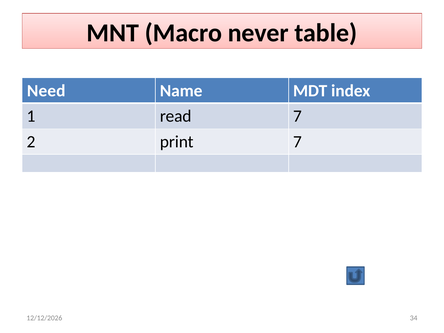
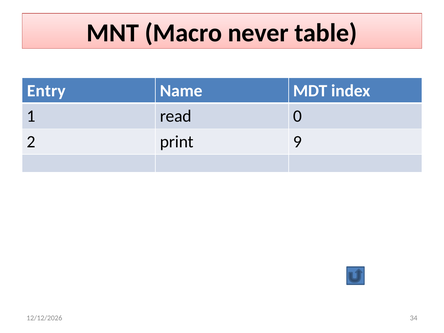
Need: Need -> Entry
read 7: 7 -> 0
print 7: 7 -> 9
